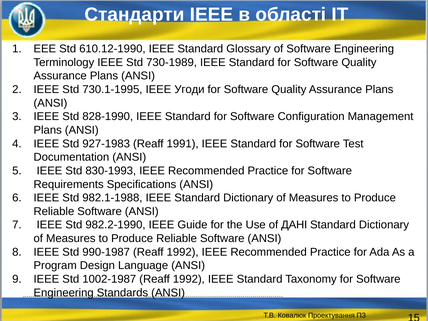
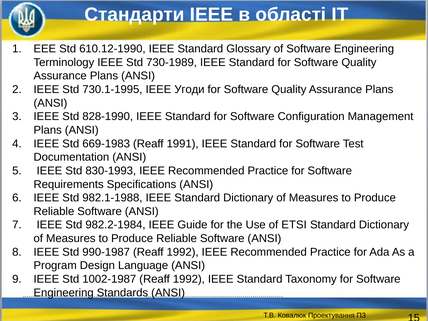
927-1983: 927-1983 -> 669-1983
982.2-1990: 982.2-1990 -> 982.2-1984
ДАНІ: ДАНІ -> ETSI
